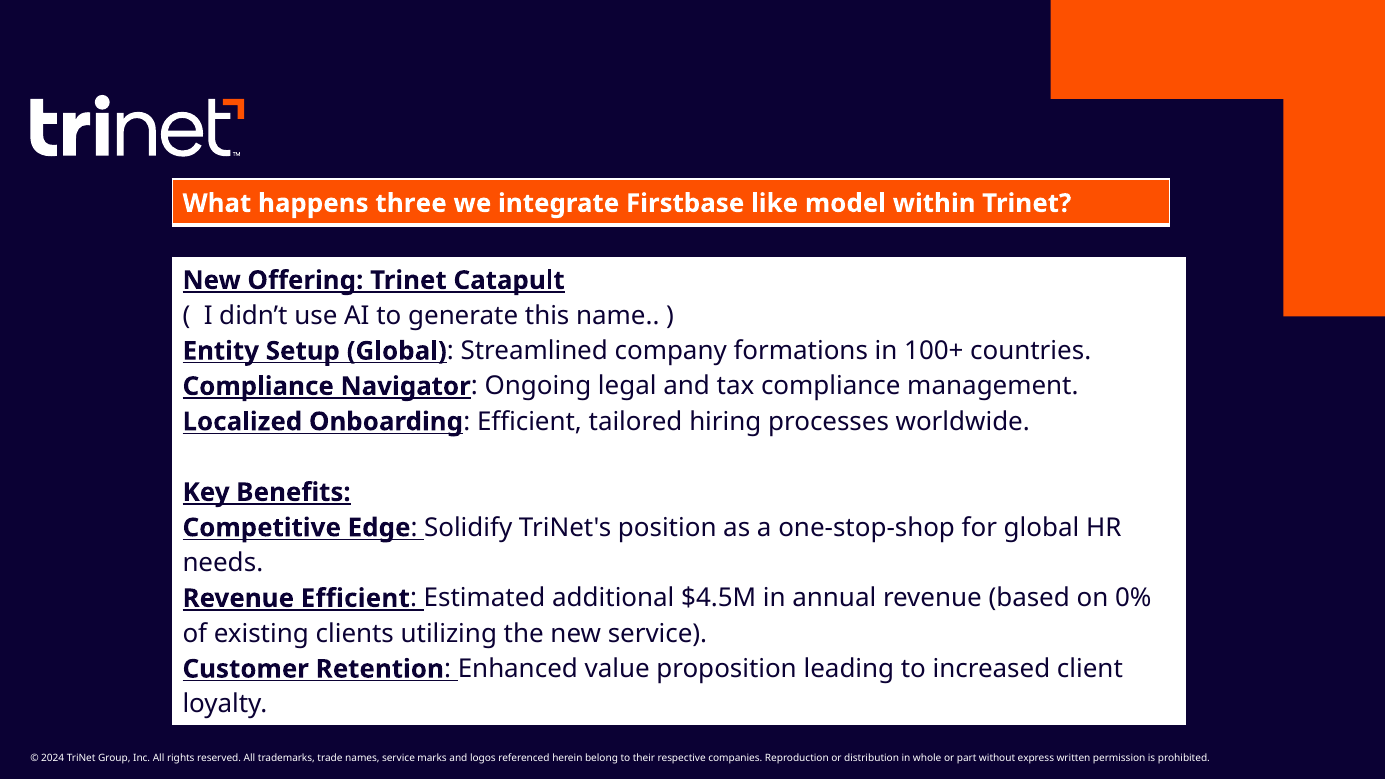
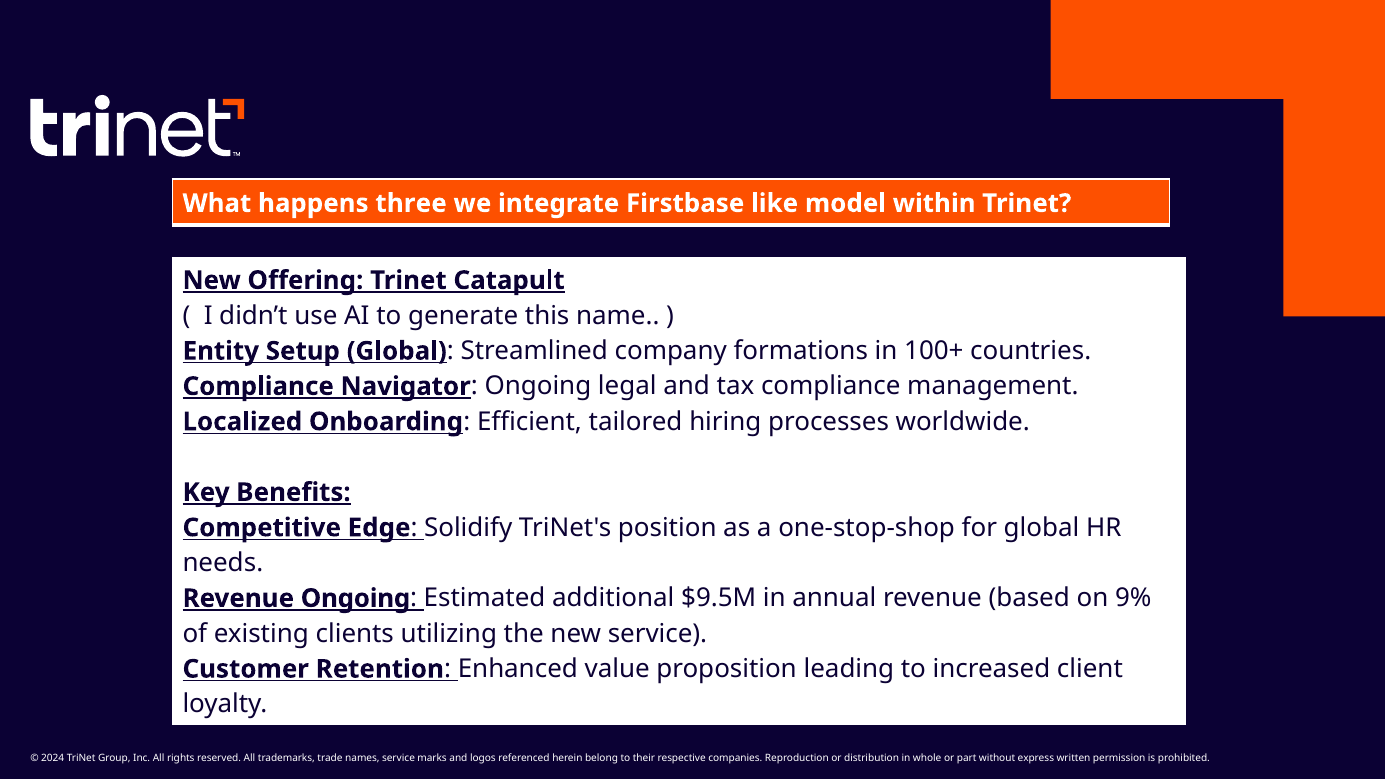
Revenue Efficient: Efficient -> Ongoing
$4.5M: $4.5M -> $9.5M
0%: 0% -> 9%
